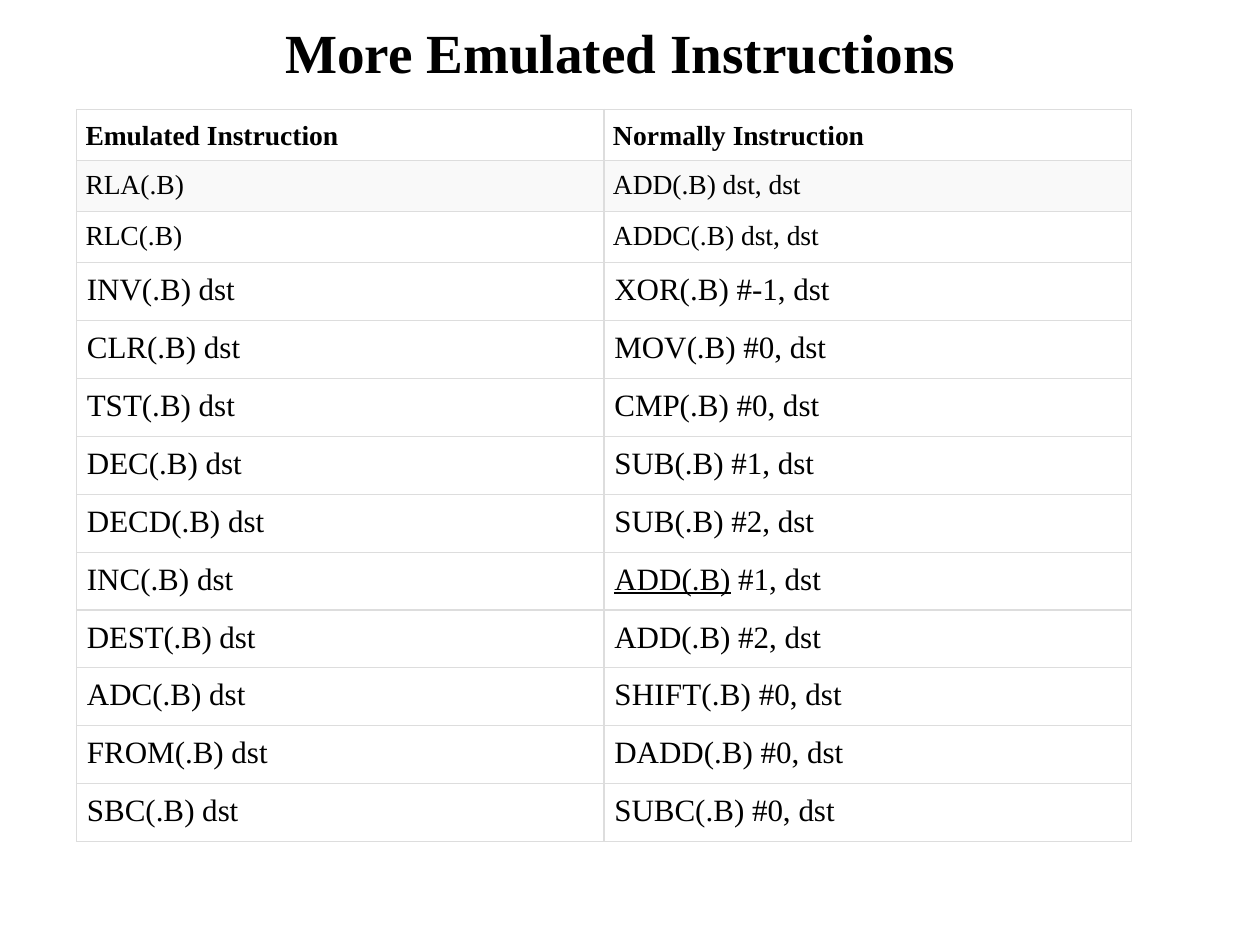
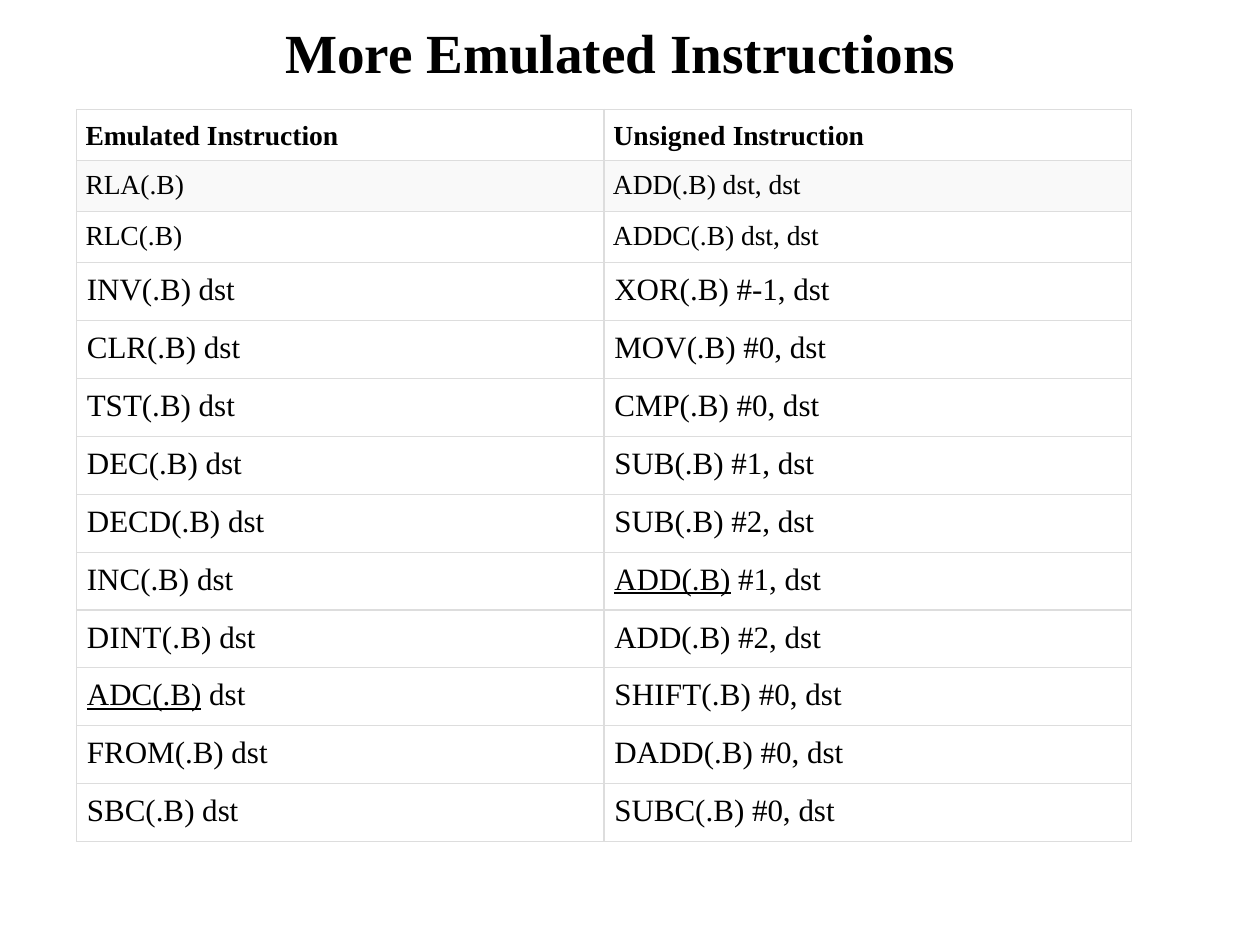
Normally: Normally -> Unsigned
DEST(.B: DEST(.B -> DINT(.B
ADC(.B underline: none -> present
